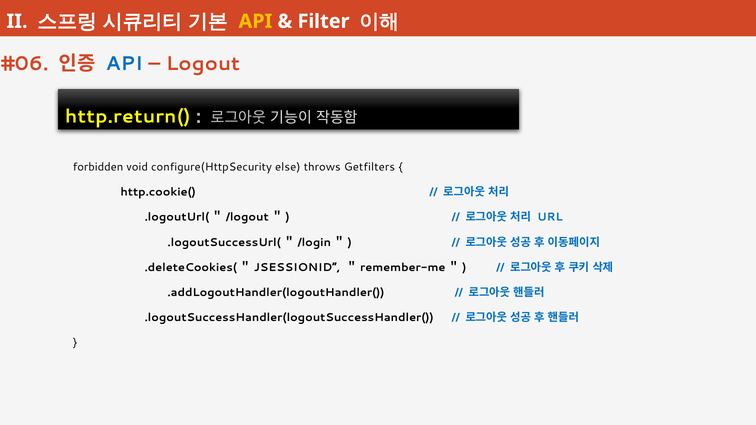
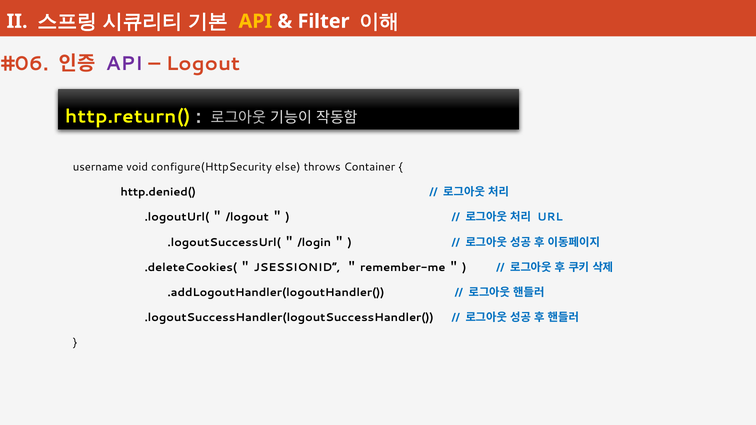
API at (124, 64) colour: blue -> purple
forbidden: forbidden -> username
Getfilters: Getfilters -> Container
http.cookie(: http.cookie( -> http.denied(
